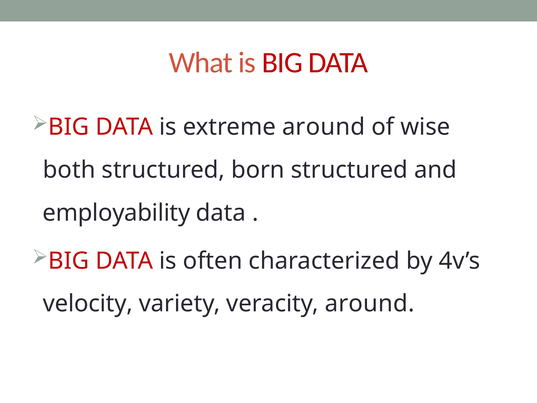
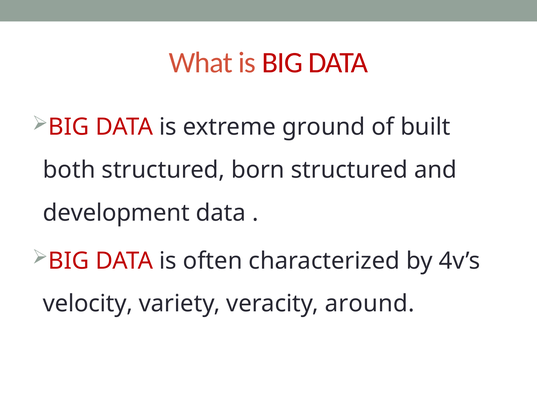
extreme around: around -> ground
wise: wise -> built
employability: employability -> development
